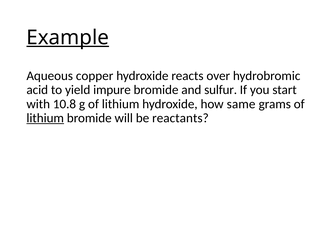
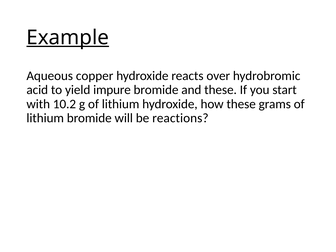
and sulfur: sulfur -> these
10.8: 10.8 -> 10.2
how same: same -> these
lithium at (45, 118) underline: present -> none
reactants: reactants -> reactions
